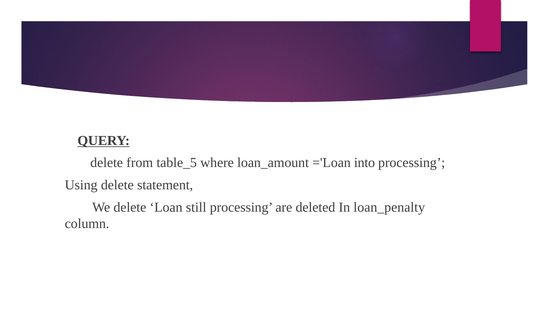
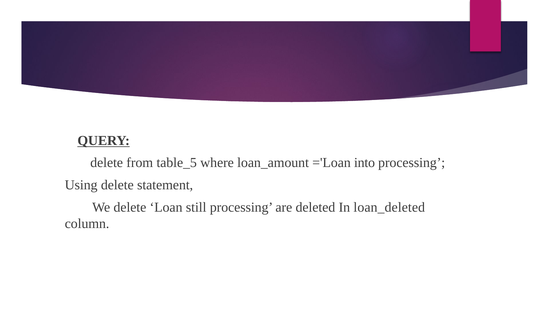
loan_penalty: loan_penalty -> loan_deleted
